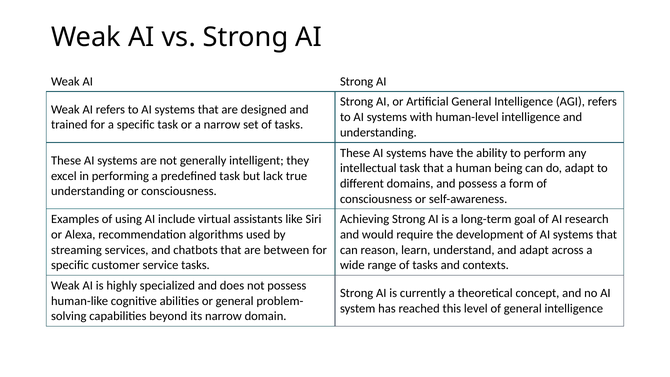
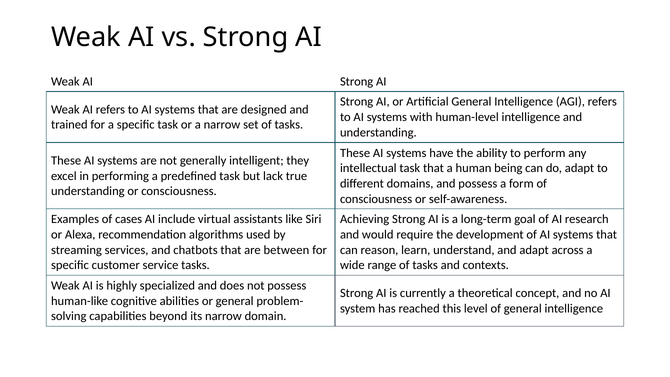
using: using -> cases
